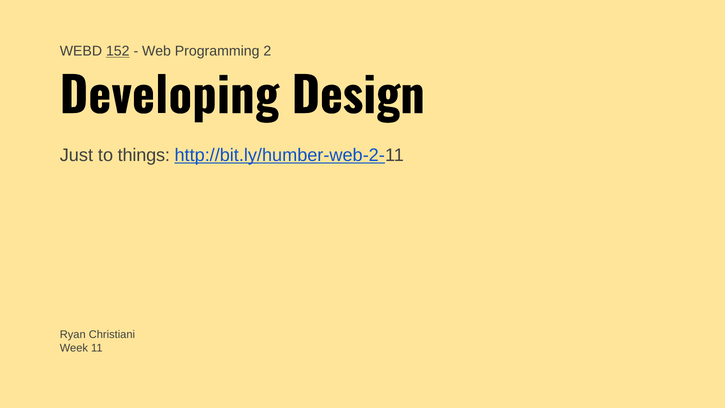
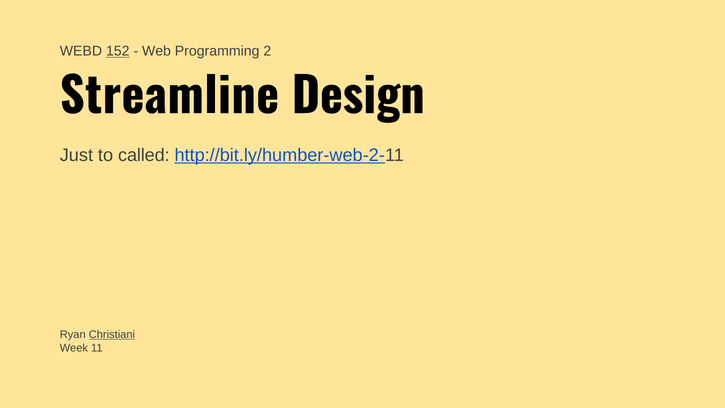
Developing: Developing -> Streamline
things: things -> called
Christiani underline: none -> present
